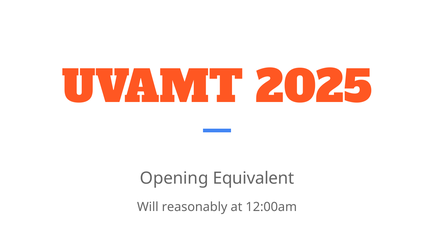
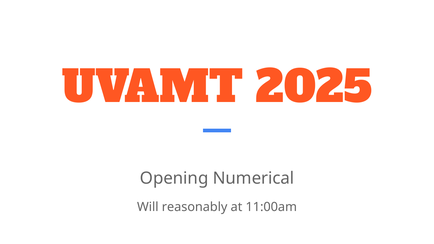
Equivalent: Equivalent -> Numerical
12:00am: 12:00am -> 11:00am
